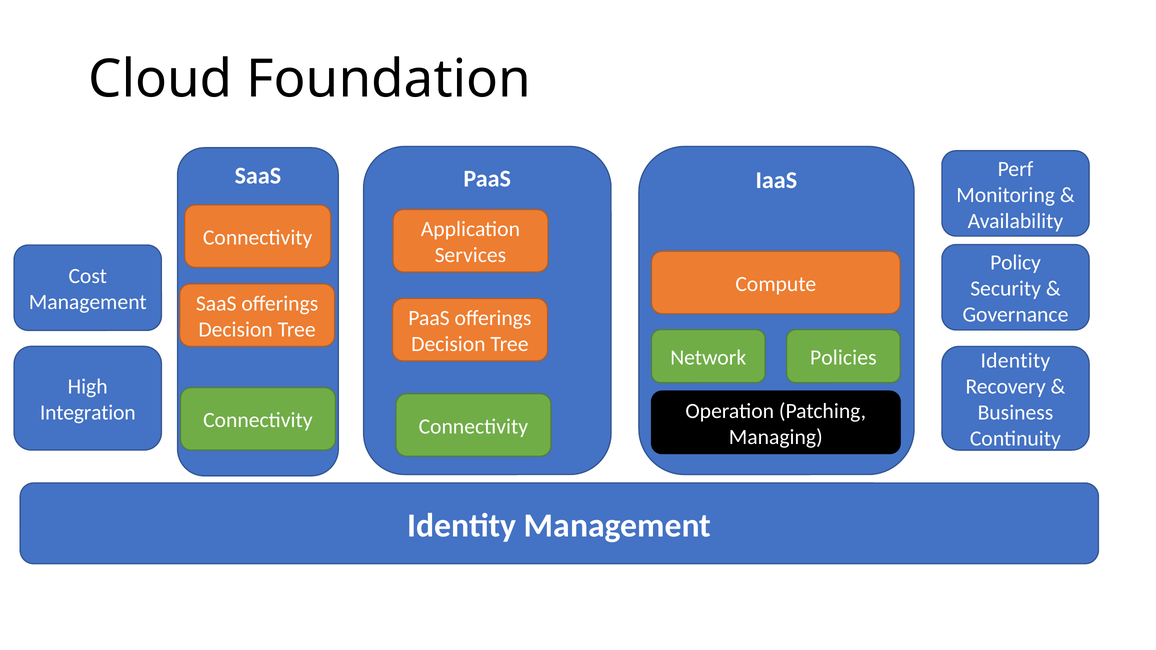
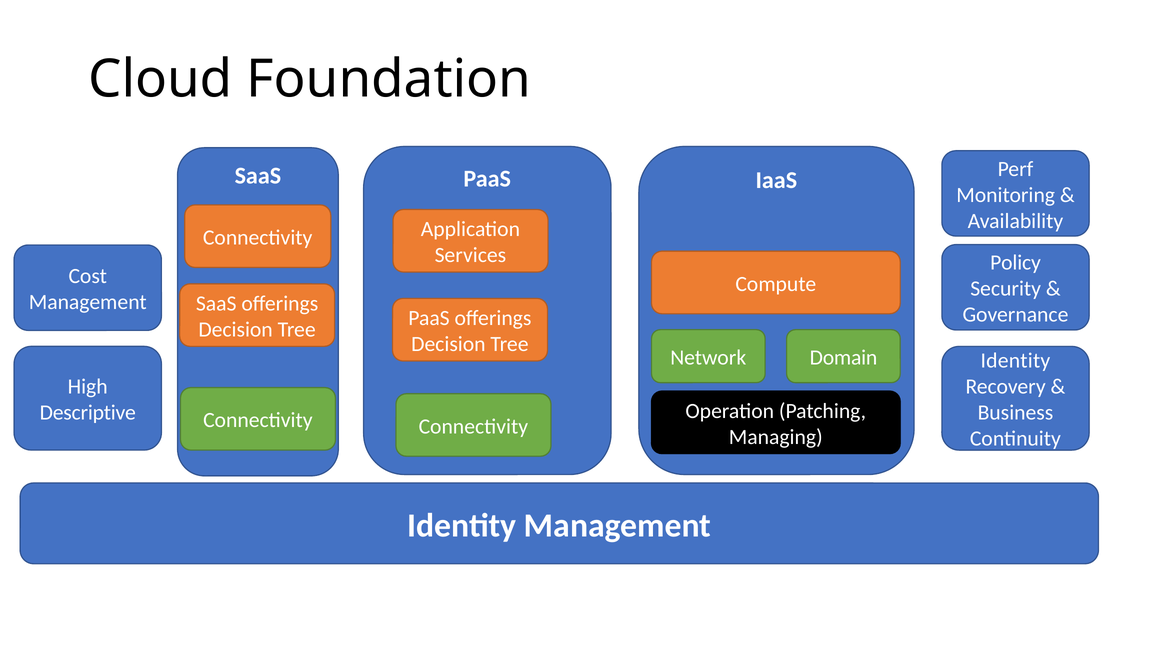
Policies: Policies -> Domain
Integration: Integration -> Descriptive
